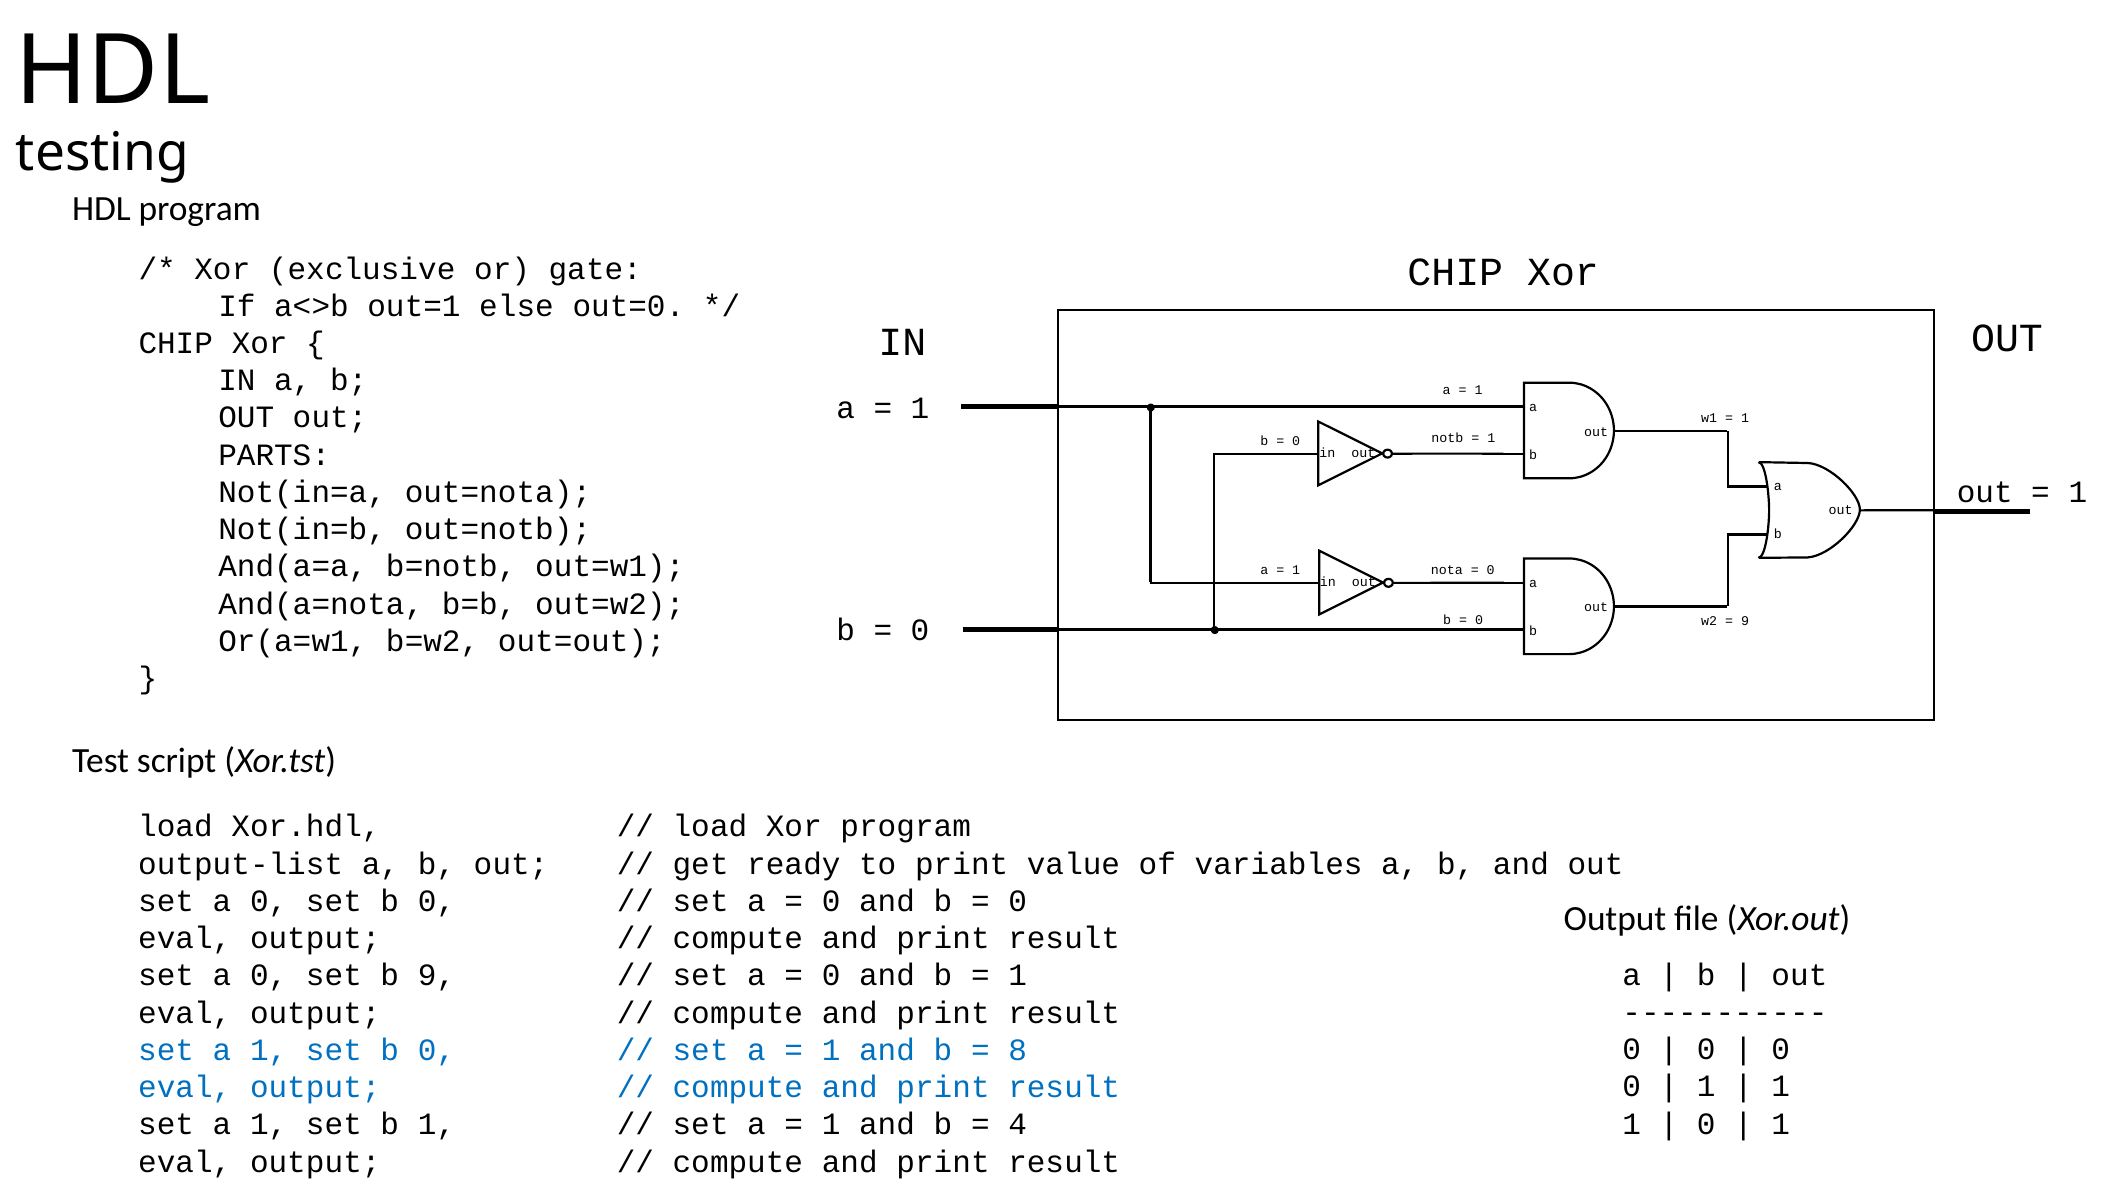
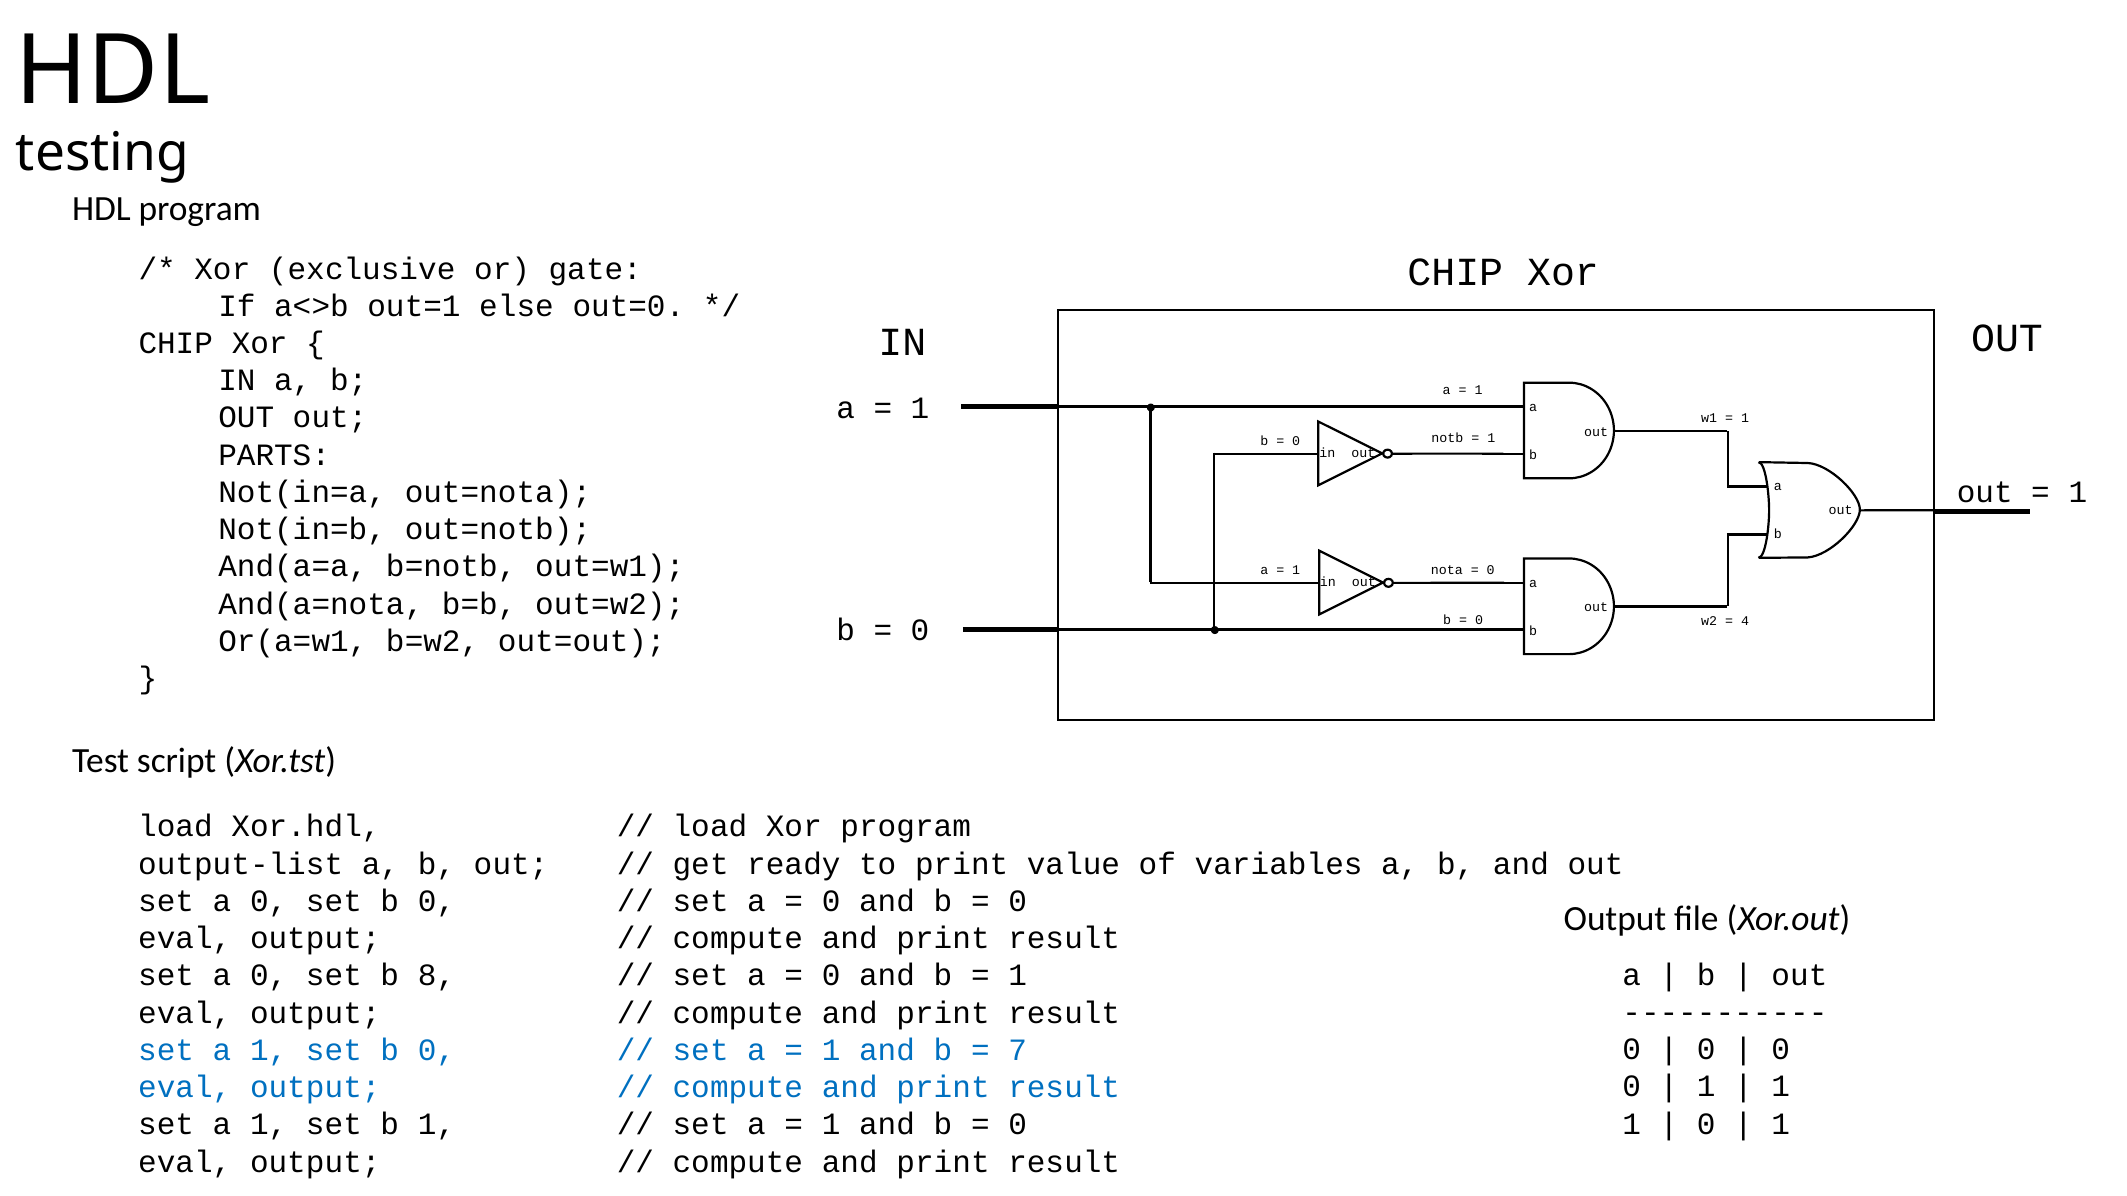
9 at (1745, 621): 9 -> 4
b 9: 9 -> 8
8: 8 -> 7
4 at (1018, 1125): 4 -> 0
